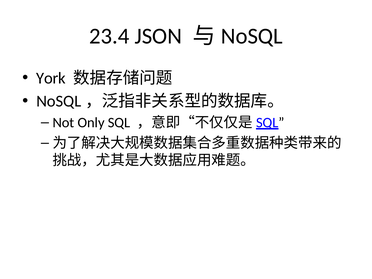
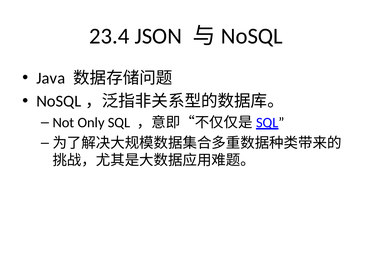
York: York -> Java
